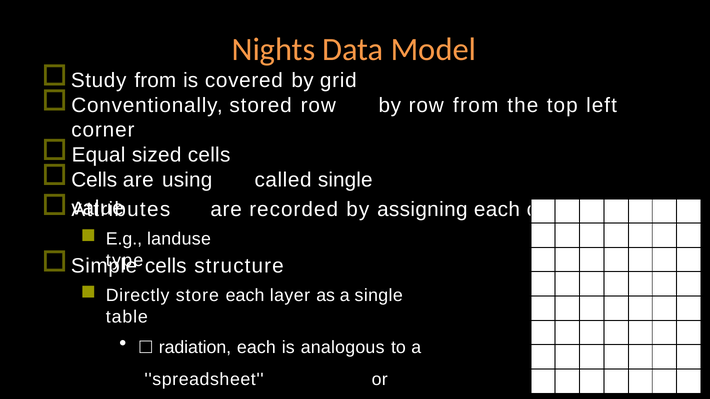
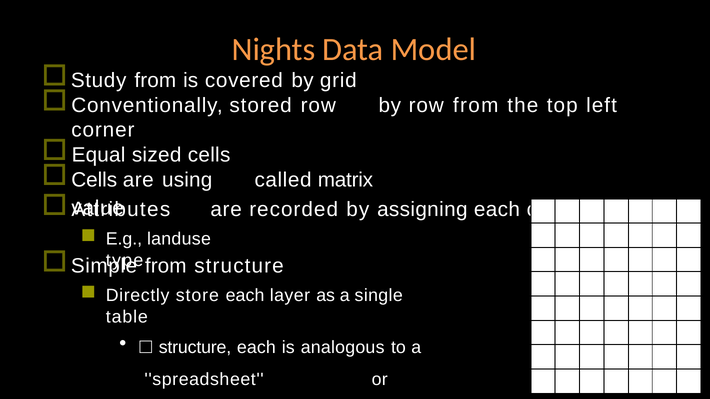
called single: single -> matrix
cells at (166, 266): cells -> from
radiation at (195, 348): radiation -> structure
